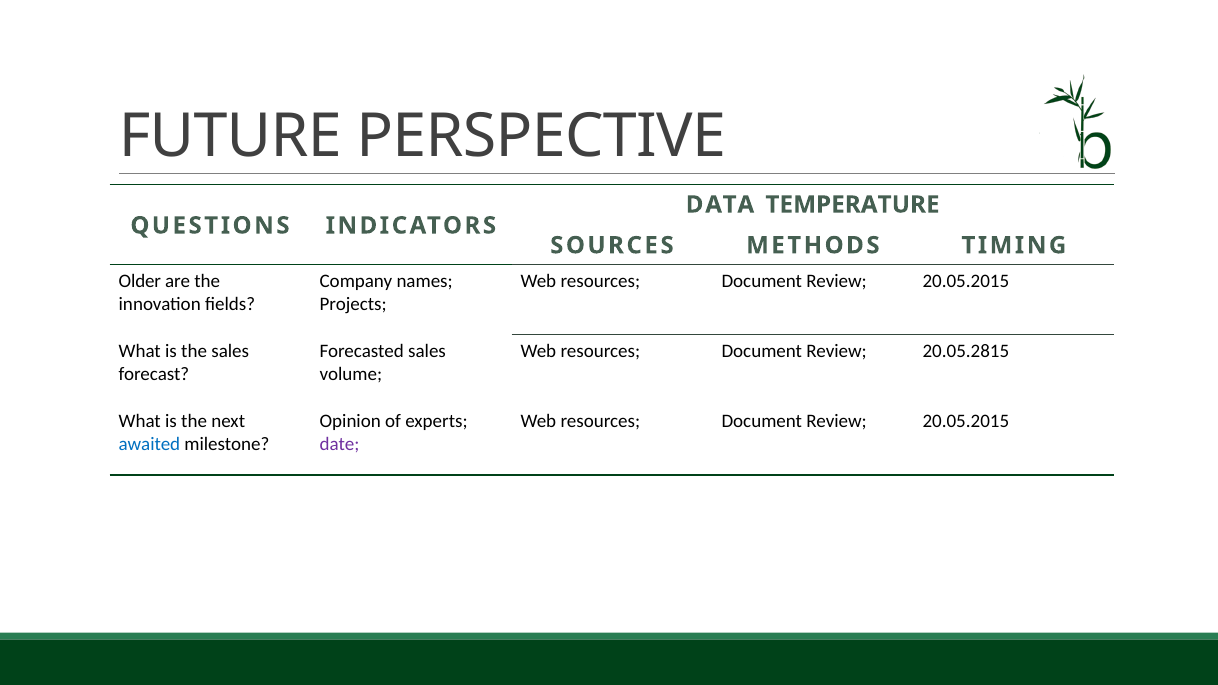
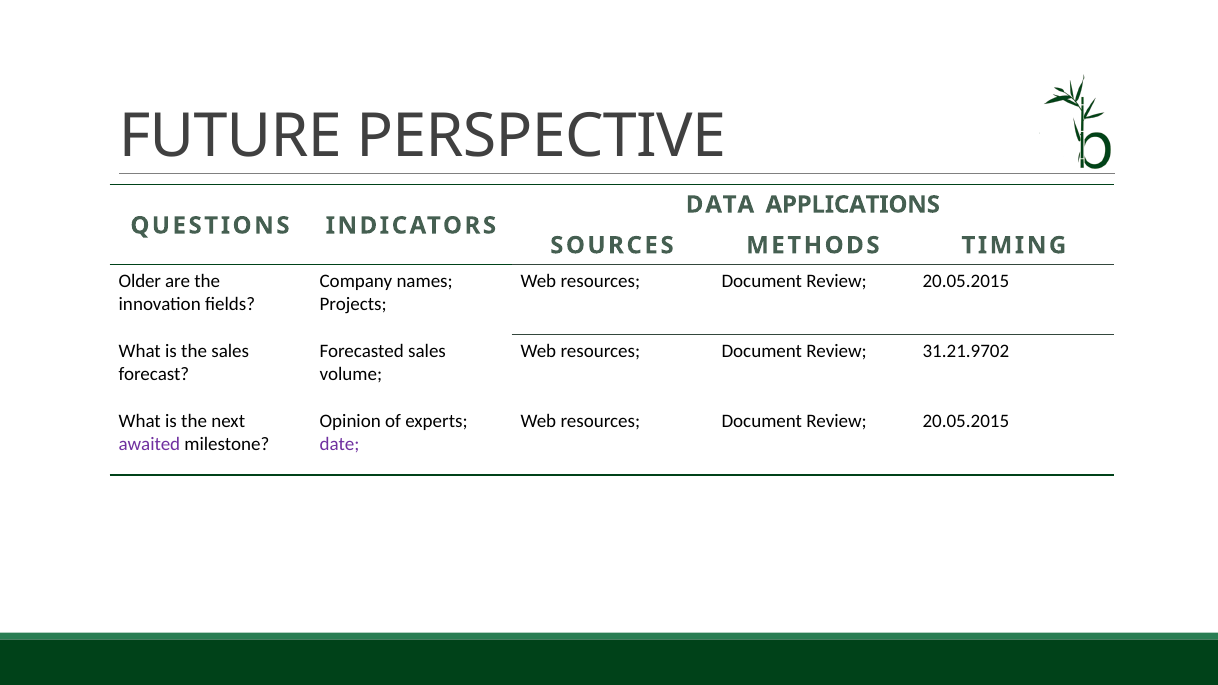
TEMPERATURE: TEMPERATURE -> APPLICATIONS
20.05.2815: 20.05.2815 -> 31.21.9702
awaited colour: blue -> purple
